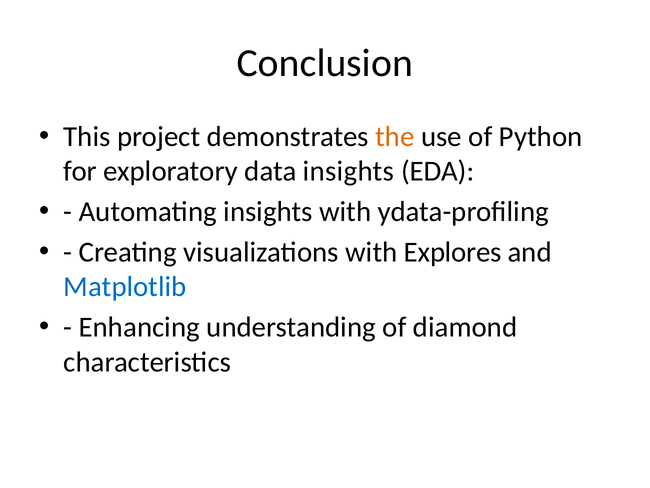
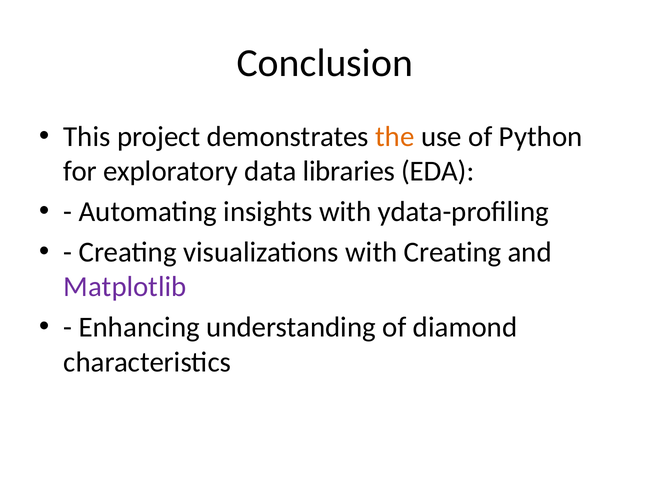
data insights: insights -> libraries
with Explores: Explores -> Creating
Matplotlib colour: blue -> purple
